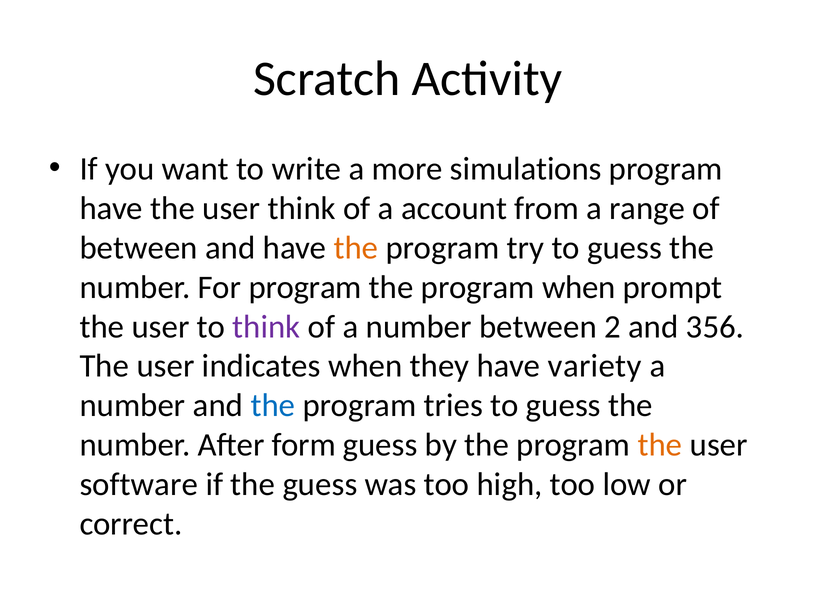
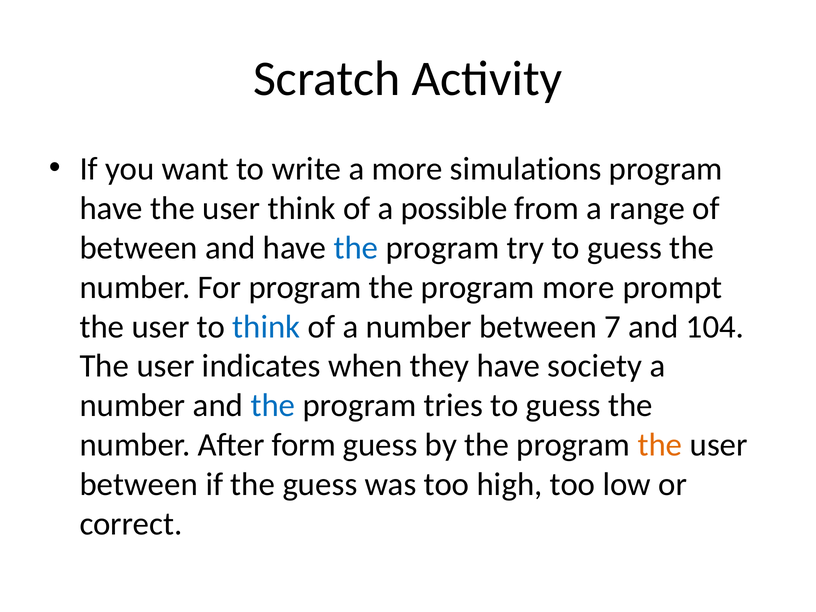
account: account -> possible
the at (356, 248) colour: orange -> blue
program when: when -> more
think at (266, 327) colour: purple -> blue
2: 2 -> 7
356: 356 -> 104
variety: variety -> society
software at (139, 485): software -> between
